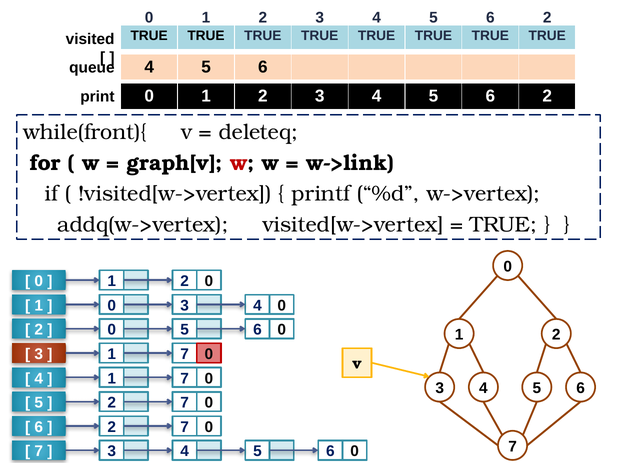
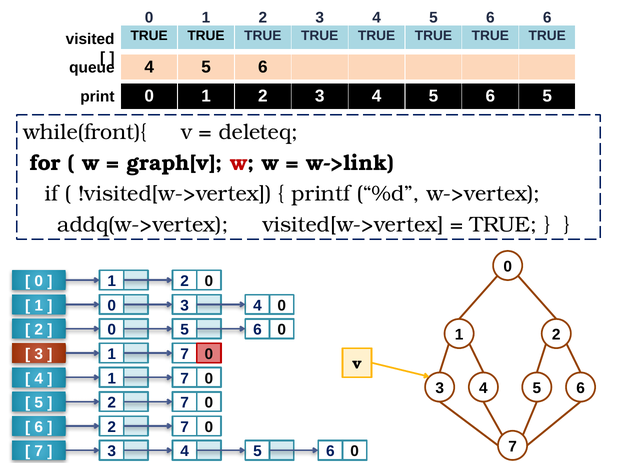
2 at (547, 17): 2 -> 6
2 at (547, 96): 2 -> 5
